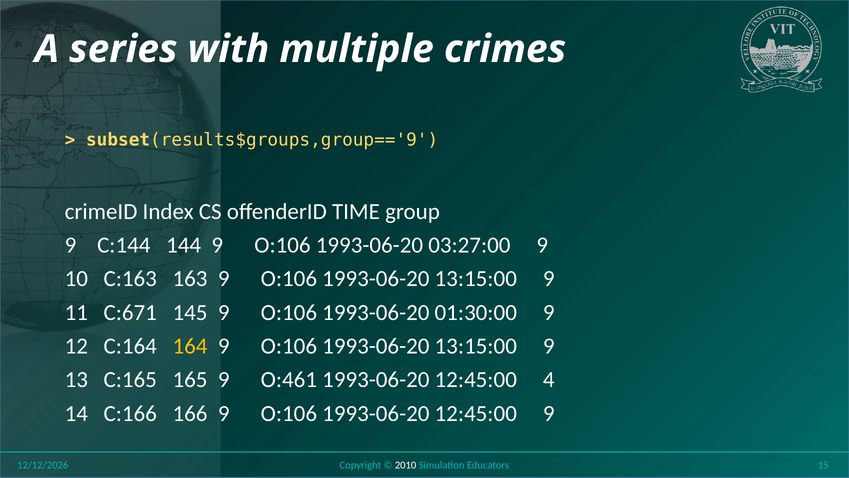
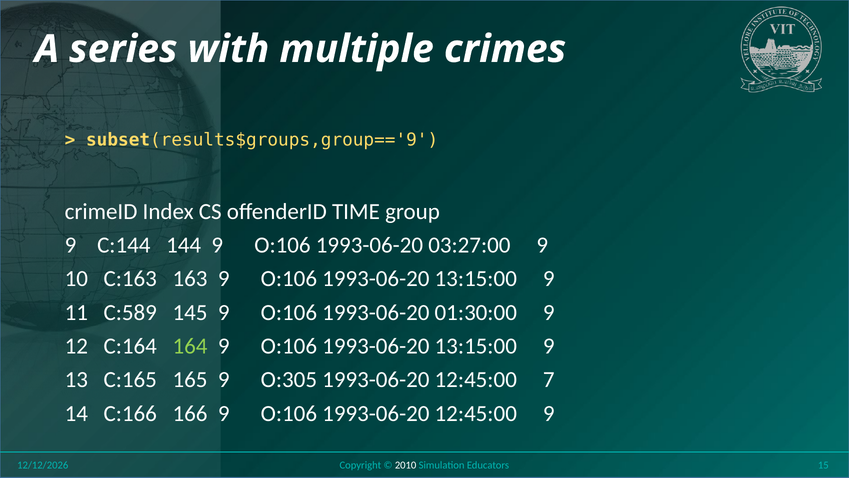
C:671: C:671 -> C:589
164 colour: yellow -> light green
O:461: O:461 -> O:305
4: 4 -> 7
